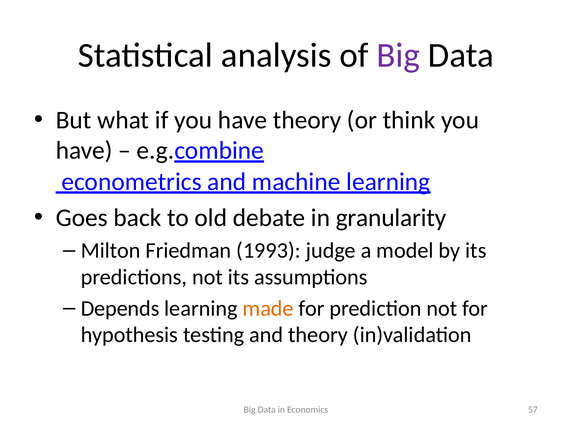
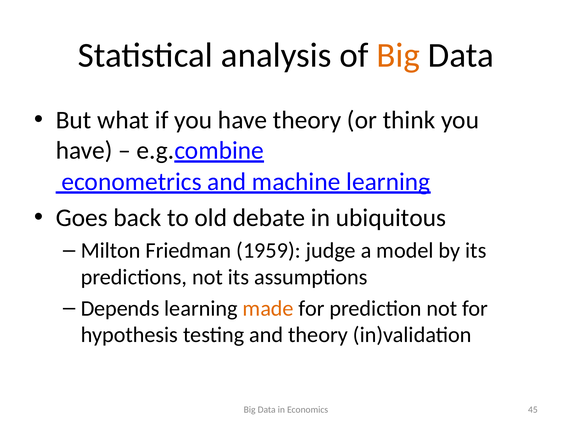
Big at (398, 55) colour: purple -> orange
granularity: granularity -> ubiquitous
1993: 1993 -> 1959
57: 57 -> 45
